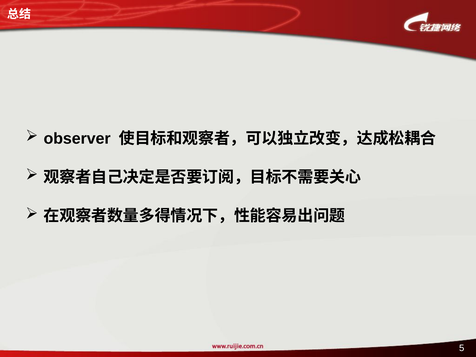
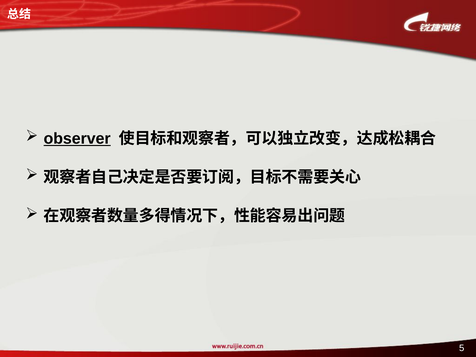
observer underline: none -> present
